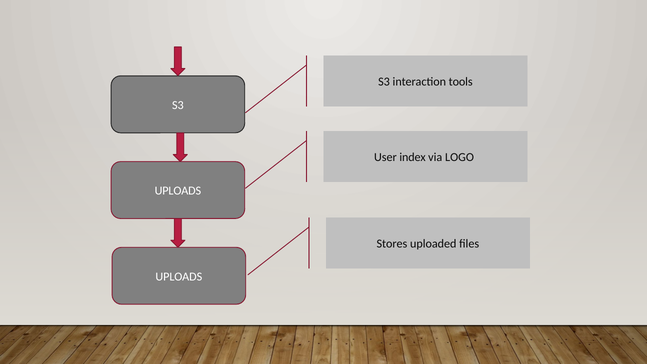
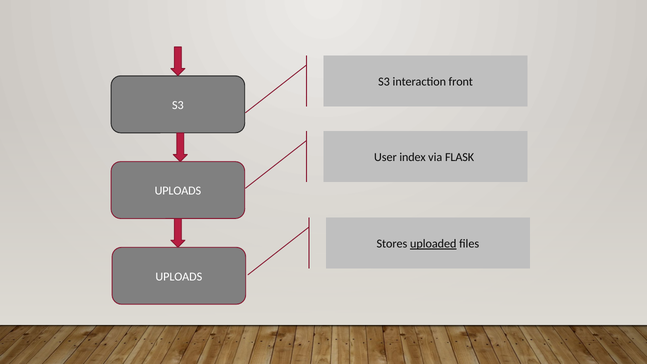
tools: tools -> front
LOGO: LOGO -> FLASK
uploaded underline: none -> present
